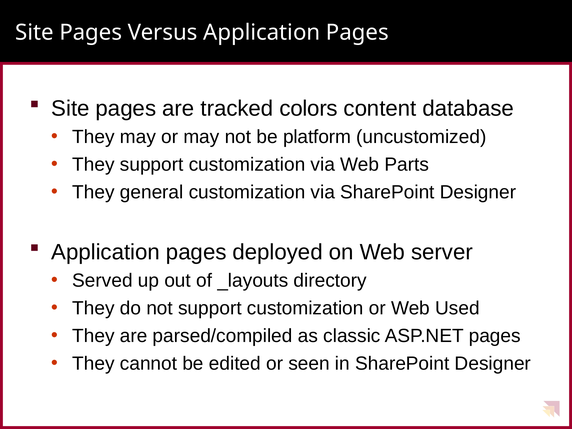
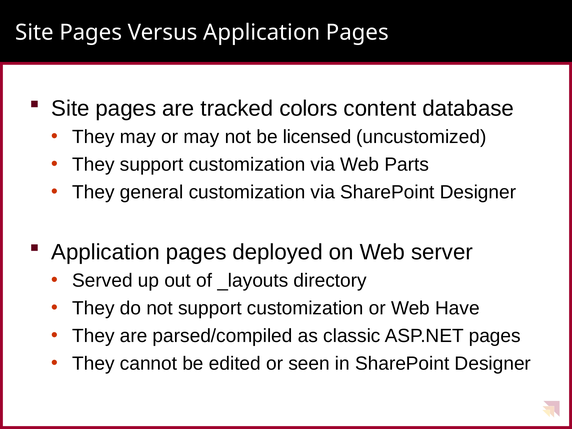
platform: platform -> licensed
Used: Used -> Have
